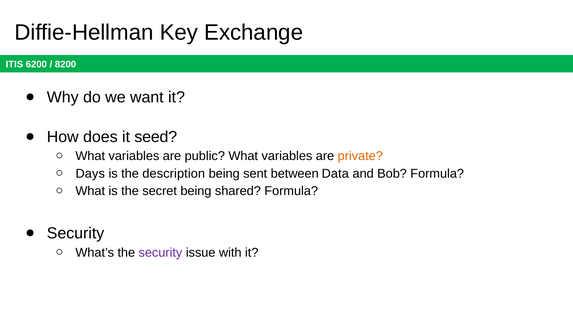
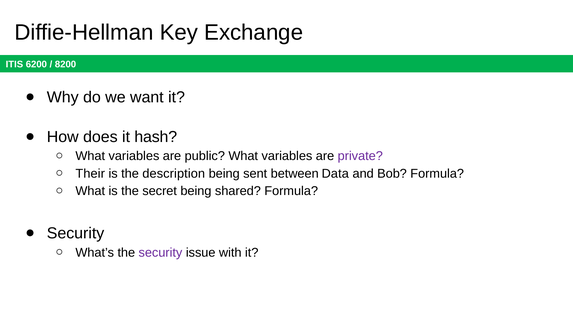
seed: seed -> hash
private colour: orange -> purple
Days: Days -> Their
